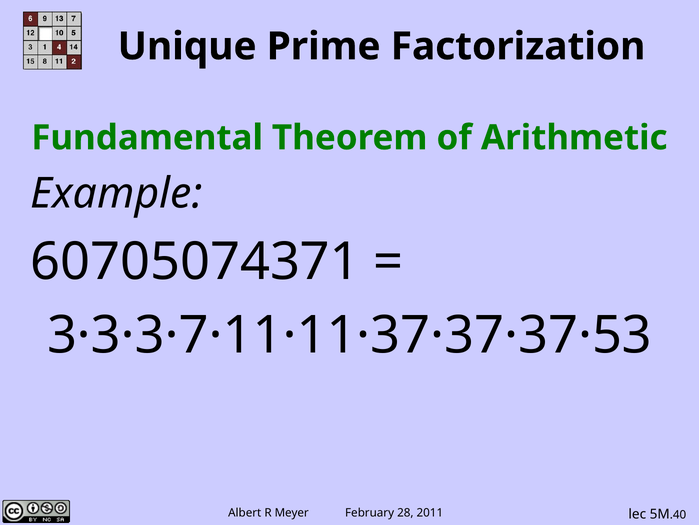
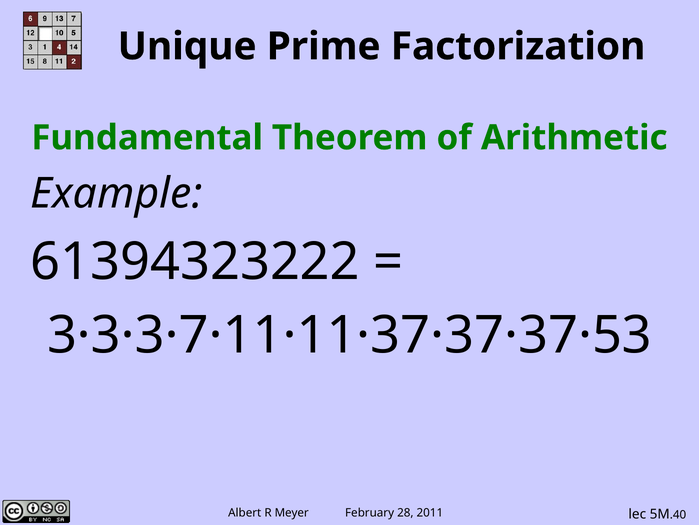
60705074371: 60705074371 -> 61394323222
